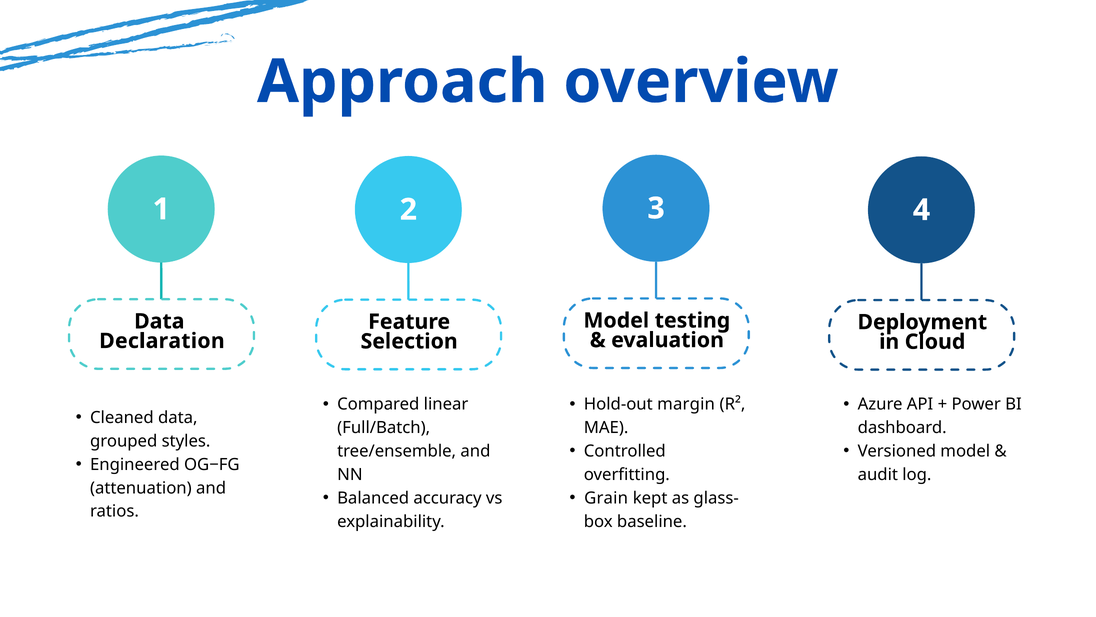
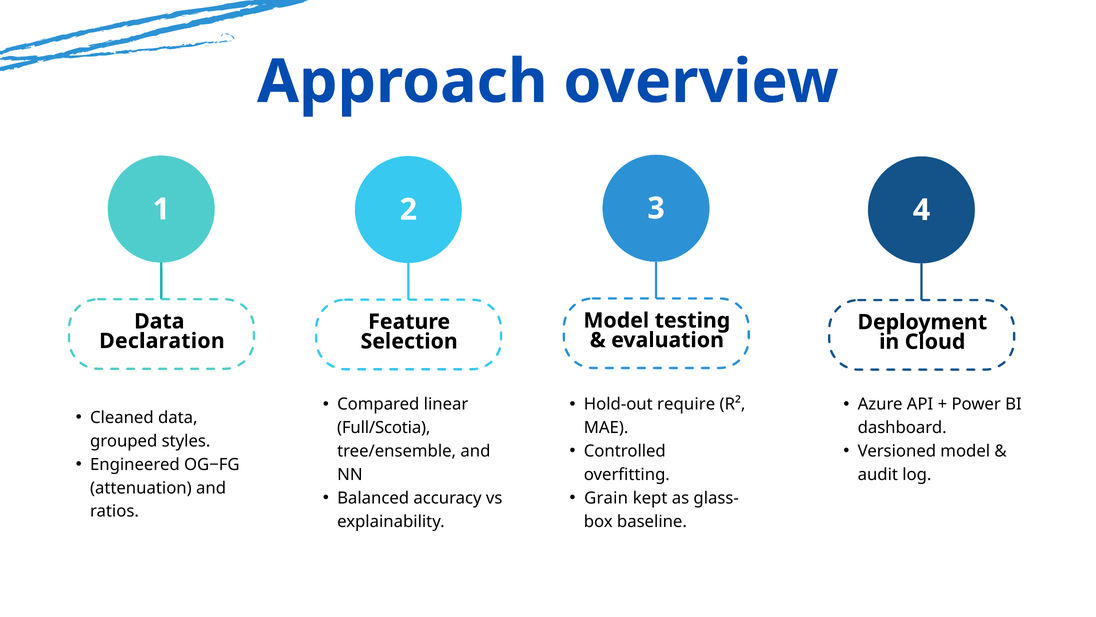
margin: margin -> require
Full/Batch: Full/Batch -> Full/Scotia
